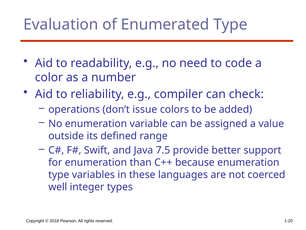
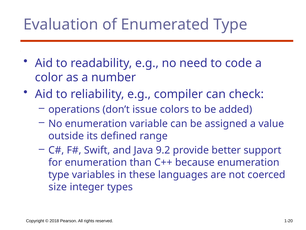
7.5: 7.5 -> 9.2
well: well -> size
